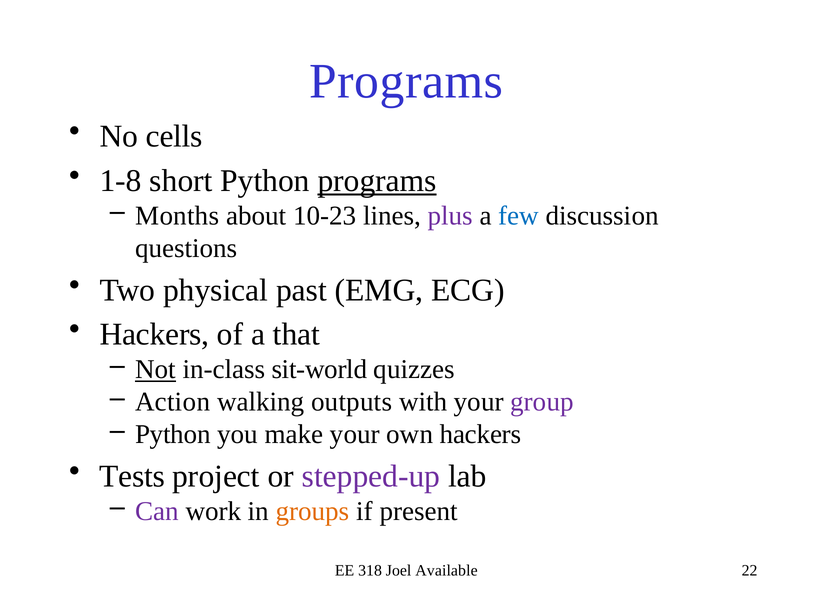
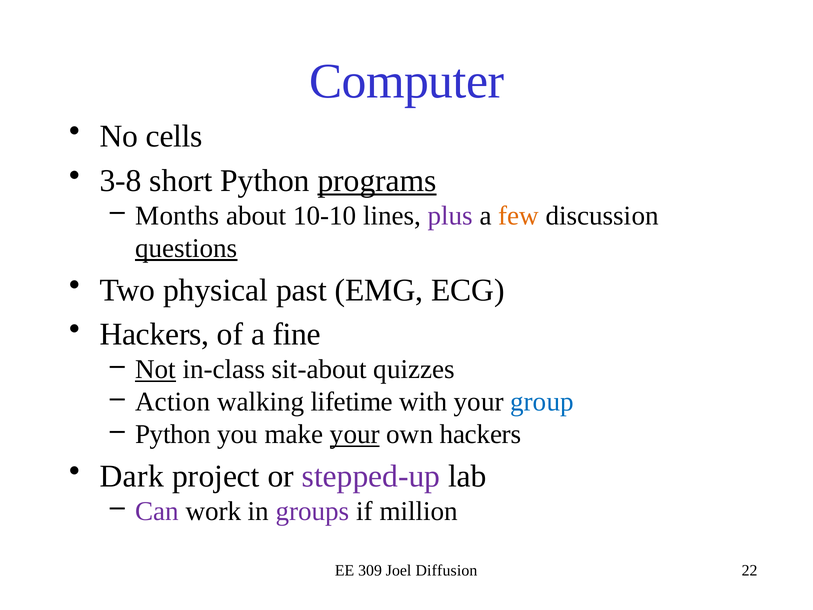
Programs at (406, 81): Programs -> Computer
1-8: 1-8 -> 3-8
10-23: 10-23 -> 10-10
few colour: blue -> orange
questions underline: none -> present
that: that -> fine
sit-world: sit-world -> sit-about
outputs: outputs -> lifetime
group colour: purple -> blue
your at (355, 434) underline: none -> present
Tests: Tests -> Dark
groups colour: orange -> purple
present: present -> million
318: 318 -> 309
Available: Available -> Diffusion
